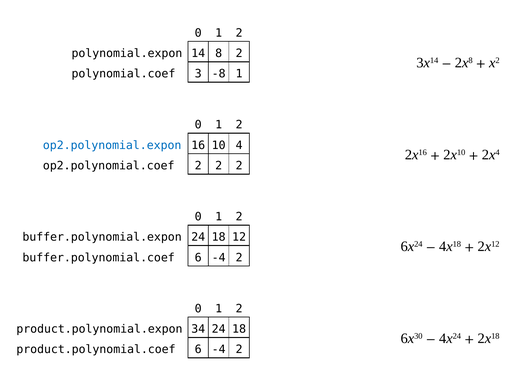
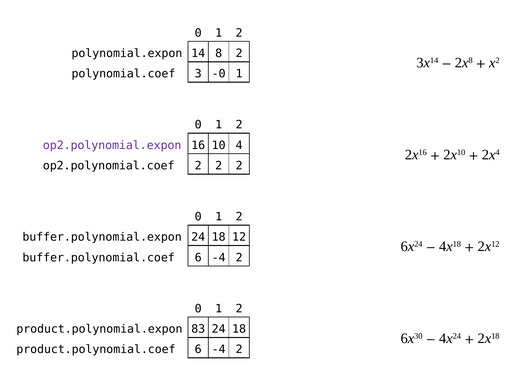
-8: -8 -> -0
op2.polynomial.expon colour: blue -> purple
34: 34 -> 83
